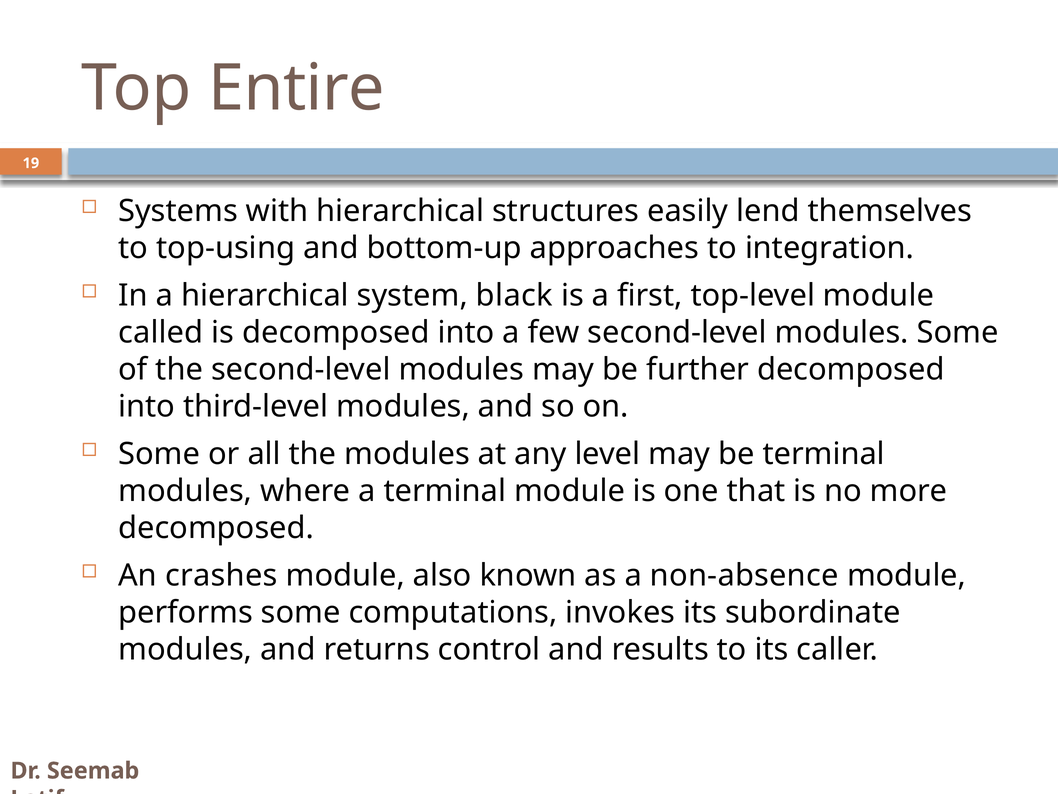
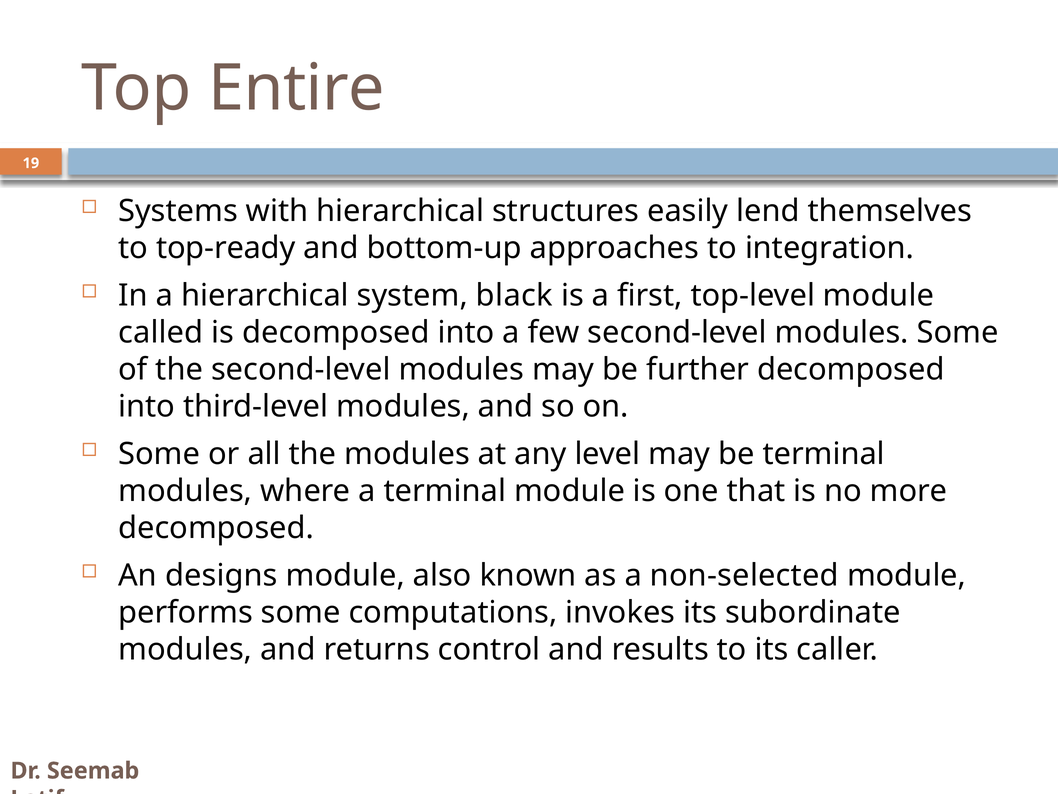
top-using: top-using -> top-ready
crashes: crashes -> designs
non-absence: non-absence -> non-selected
